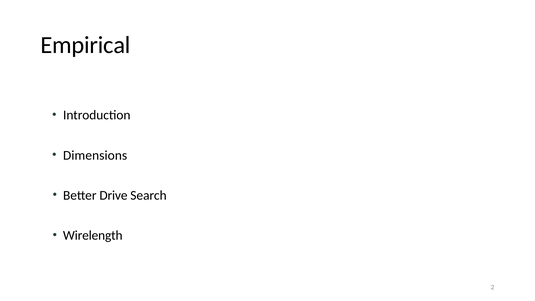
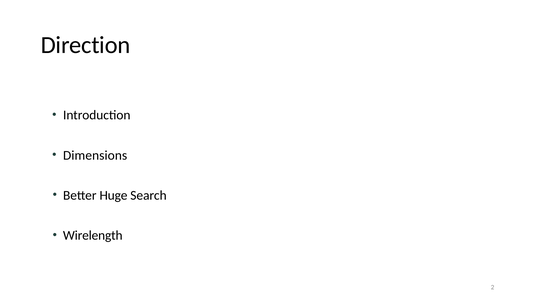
Empirical: Empirical -> Direction
Drive: Drive -> Huge
